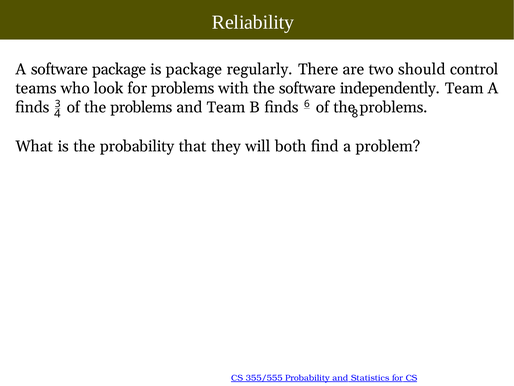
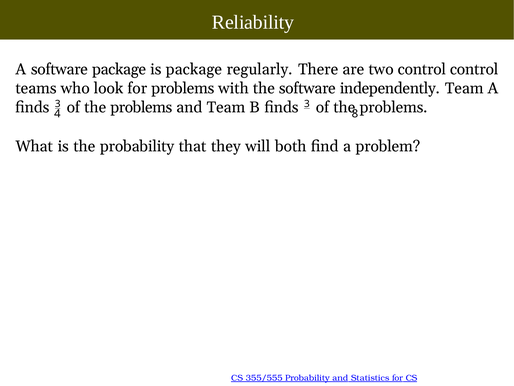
two should: should -> control
B finds 6: 6 -> 3
